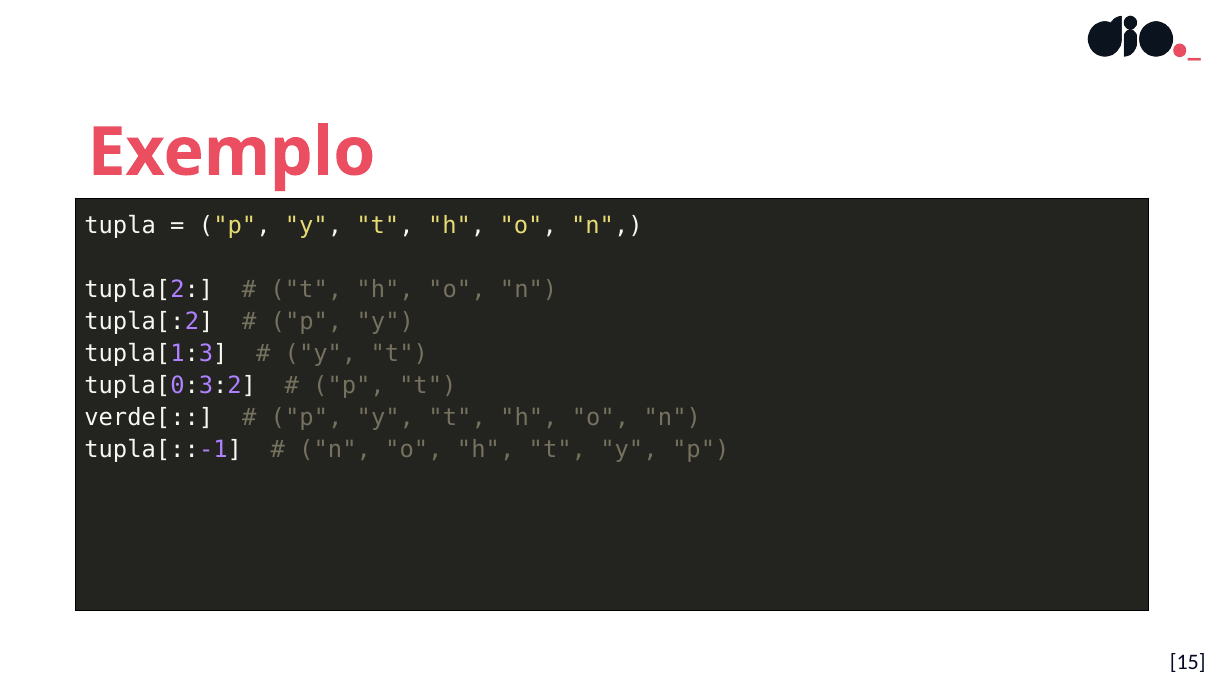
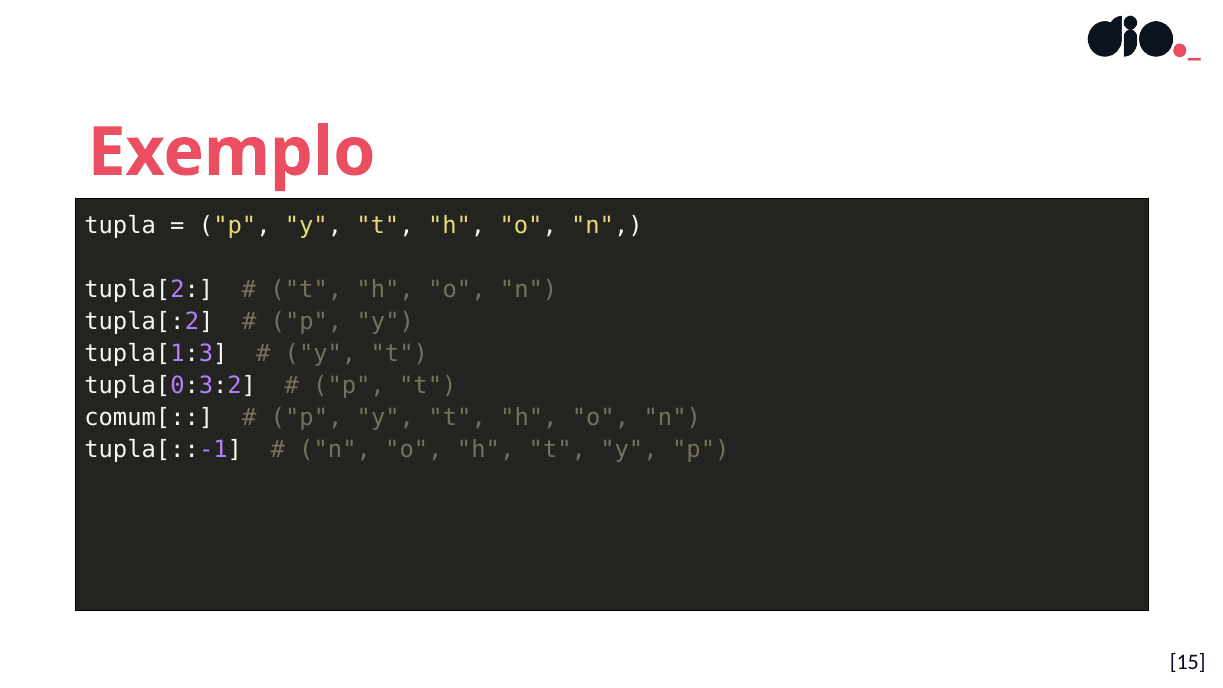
verde[: verde[ -> comum[
